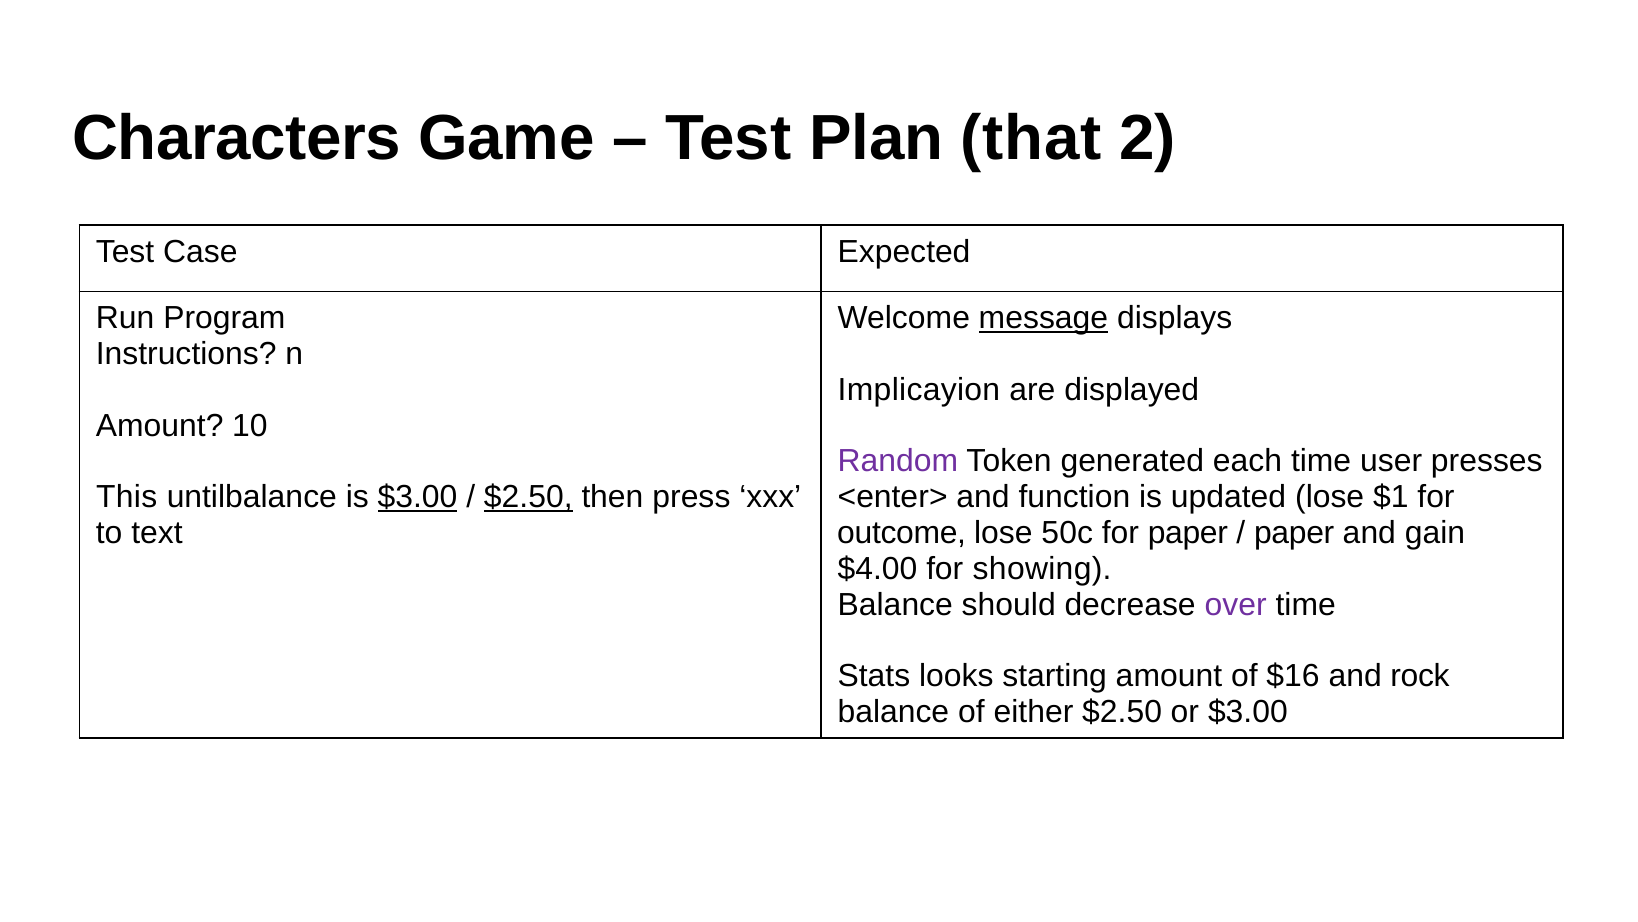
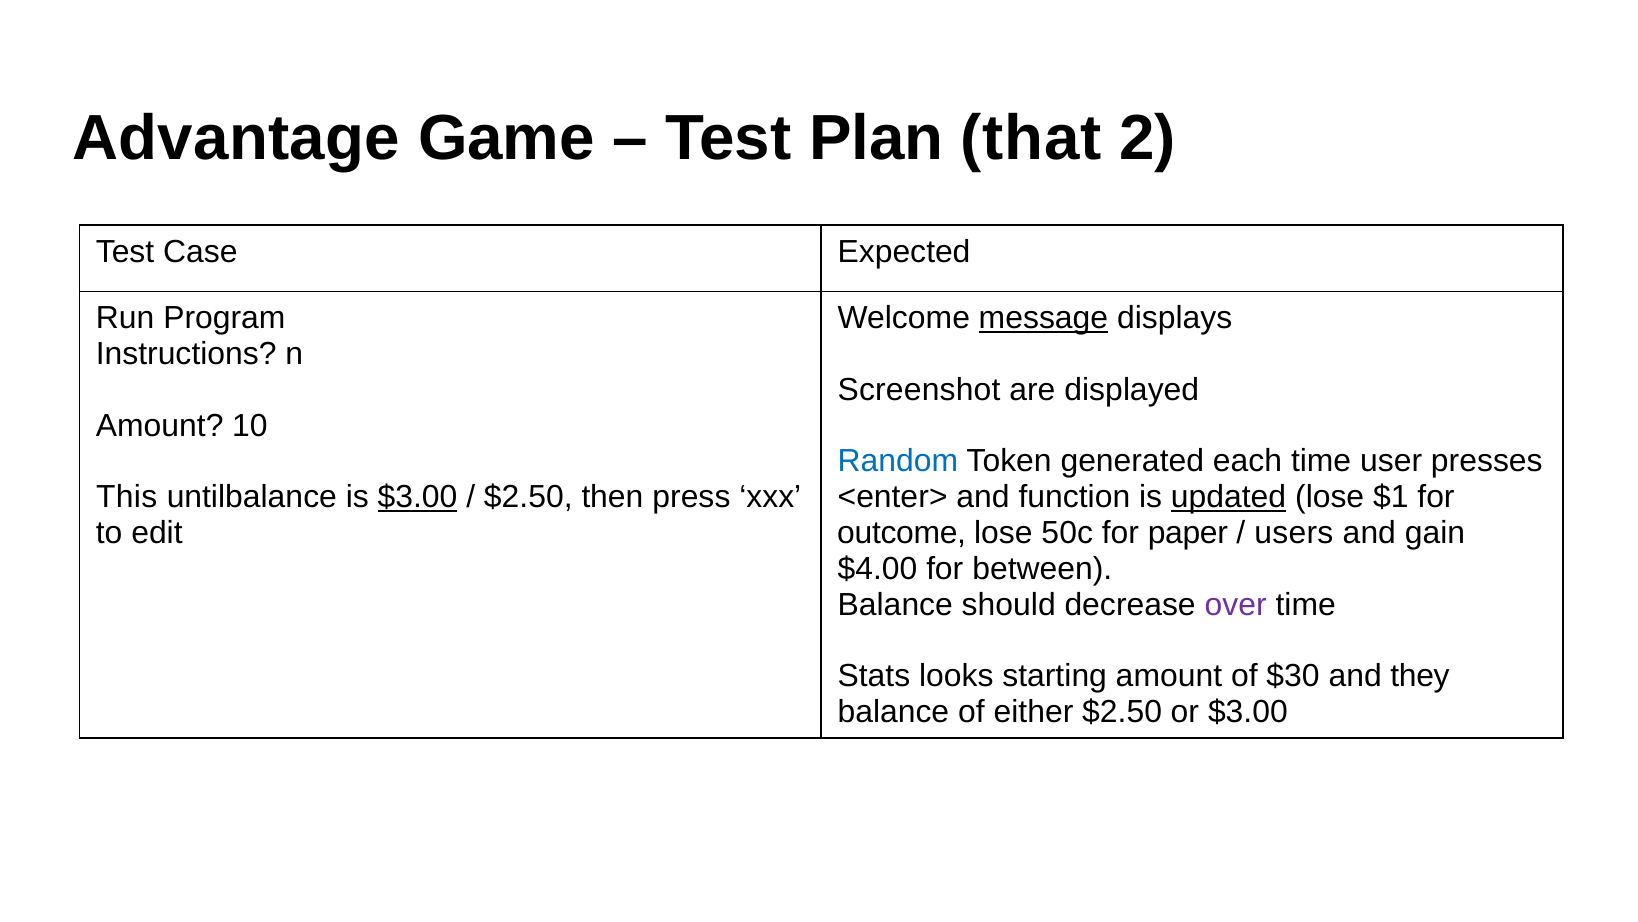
Characters: Characters -> Advantage
Implicayion: Implicayion -> Screenshot
Random colour: purple -> blue
$2.50 at (528, 497) underline: present -> none
updated underline: none -> present
text: text -> edit
paper at (1294, 533): paper -> users
showing: showing -> between
$16: $16 -> $30
rock: rock -> they
